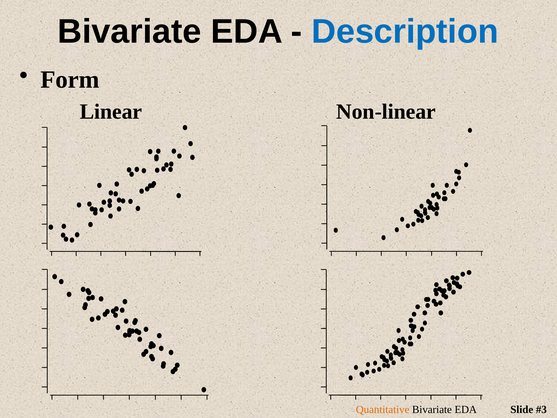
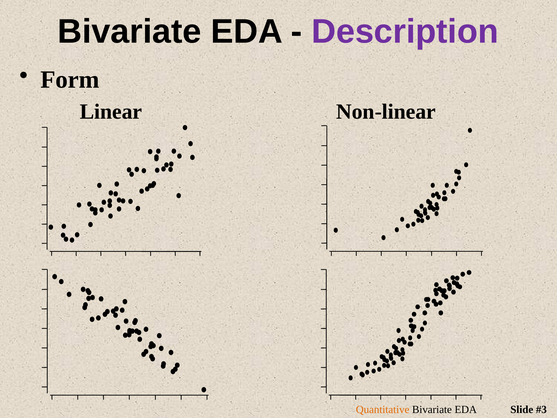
Description colour: blue -> purple
